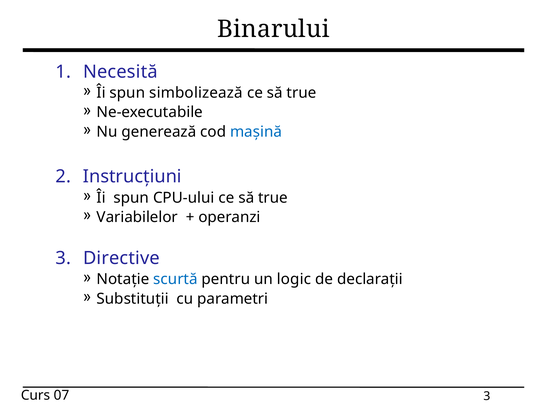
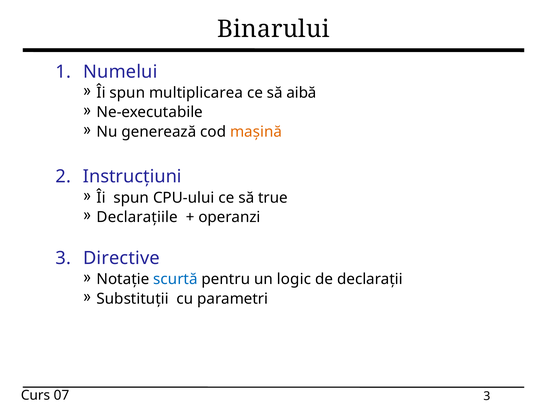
Necesită: Necesită -> Numelui
simbolizează: simbolizează -> multiplicarea
true at (301, 93): true -> aibă
mașină colour: blue -> orange
Variabilelor: Variabilelor -> Declarațiile
